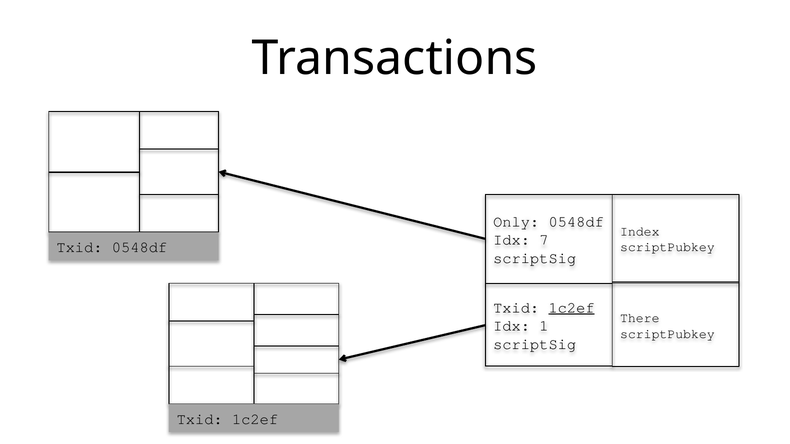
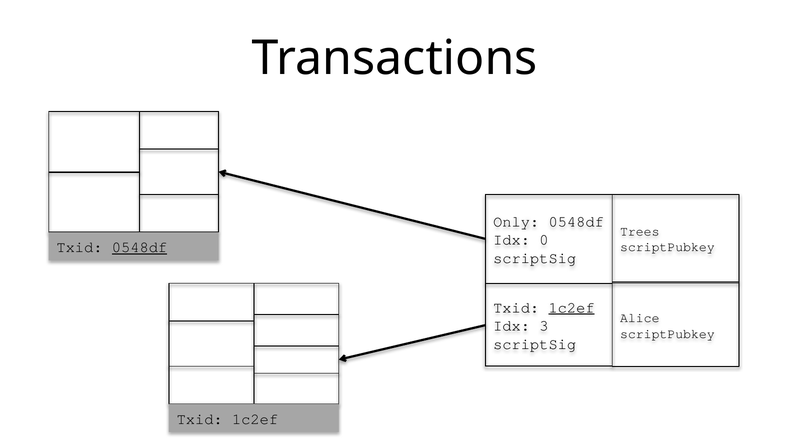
Index: Index -> Trees
7: 7 -> 0
0548df at (140, 248) underline: none -> present
There: There -> Alice
1: 1 -> 3
